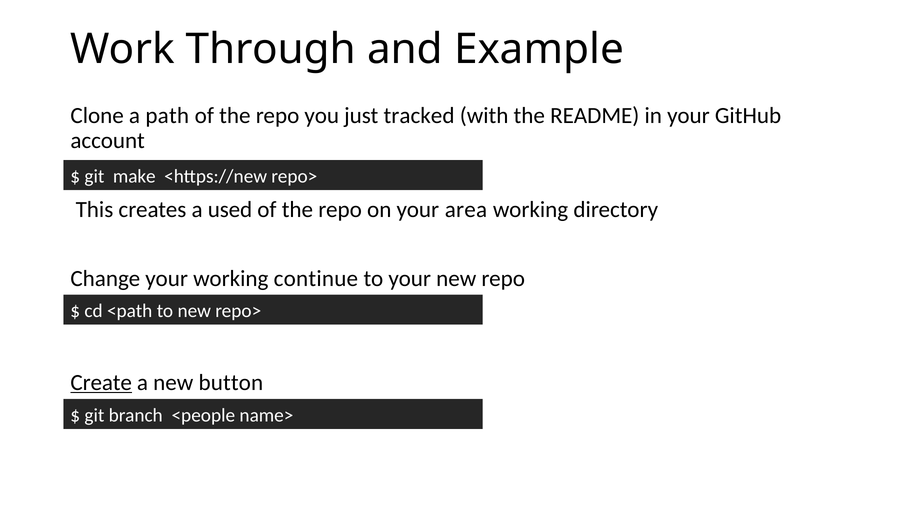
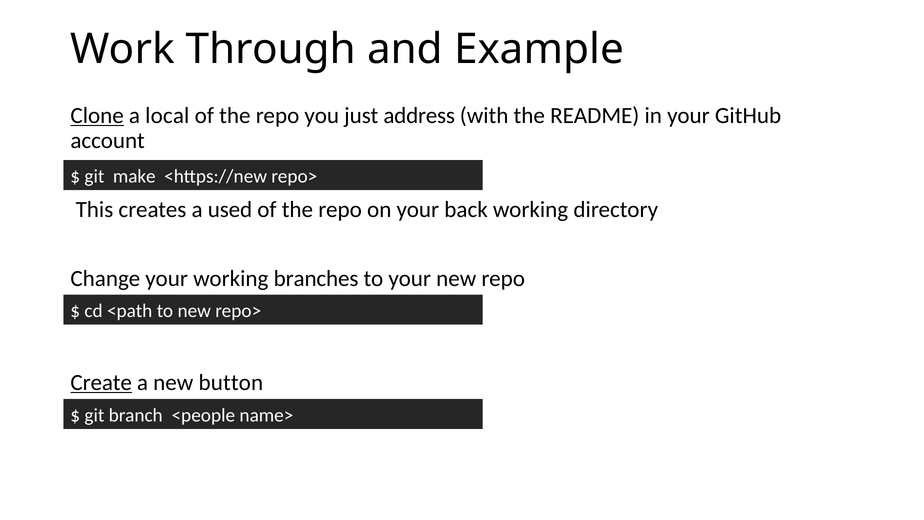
Clone underline: none -> present
path: path -> local
tracked: tracked -> address
area: area -> back
continue: continue -> branches
